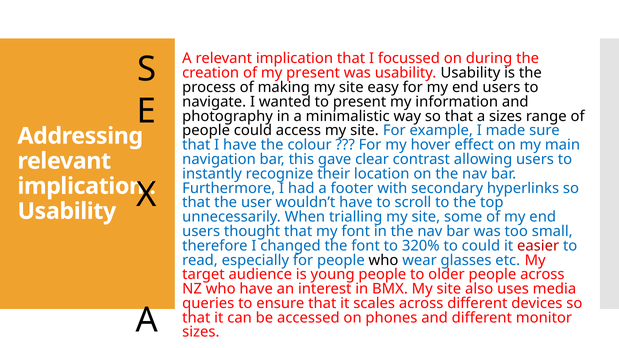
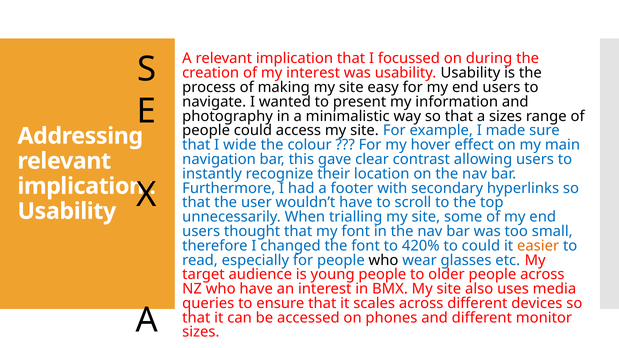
my present: present -> interest
I have: have -> wide
320%: 320% -> 420%
easier colour: red -> orange
